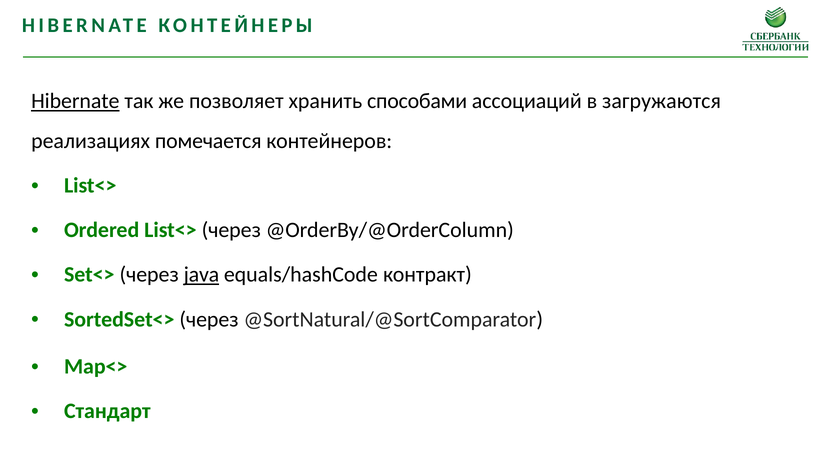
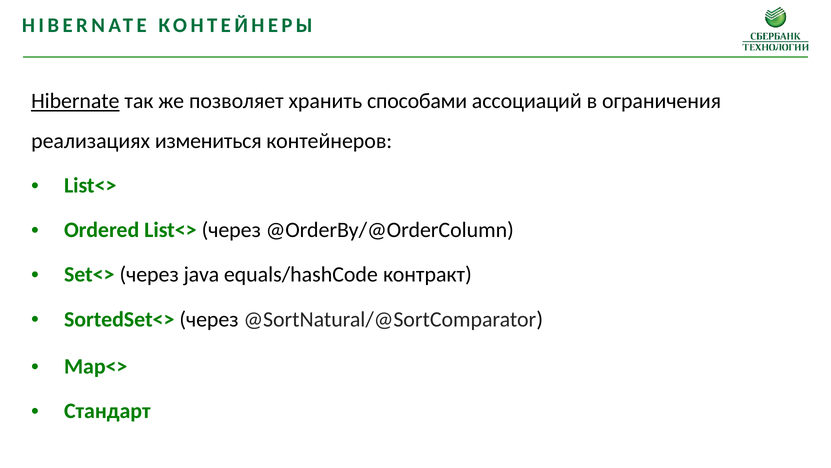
загружаются: загружаются -> ограничения
помечается: помечается -> измениться
java underline: present -> none
